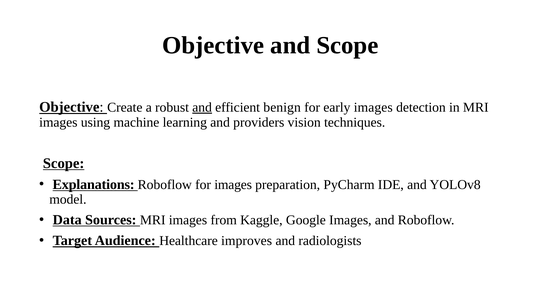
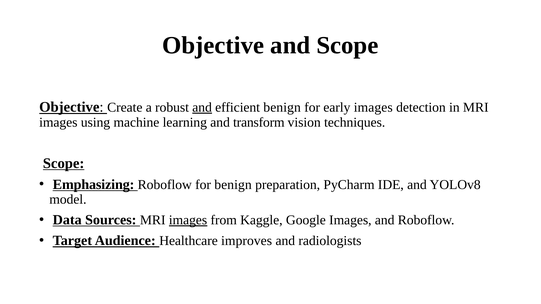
providers: providers -> transform
Explanations: Explanations -> Emphasizing
for images: images -> benign
images at (188, 220) underline: none -> present
